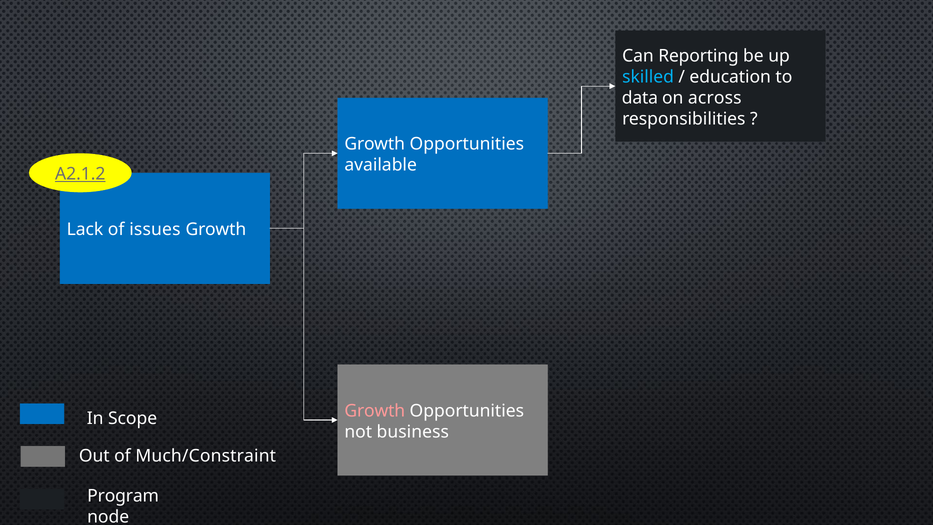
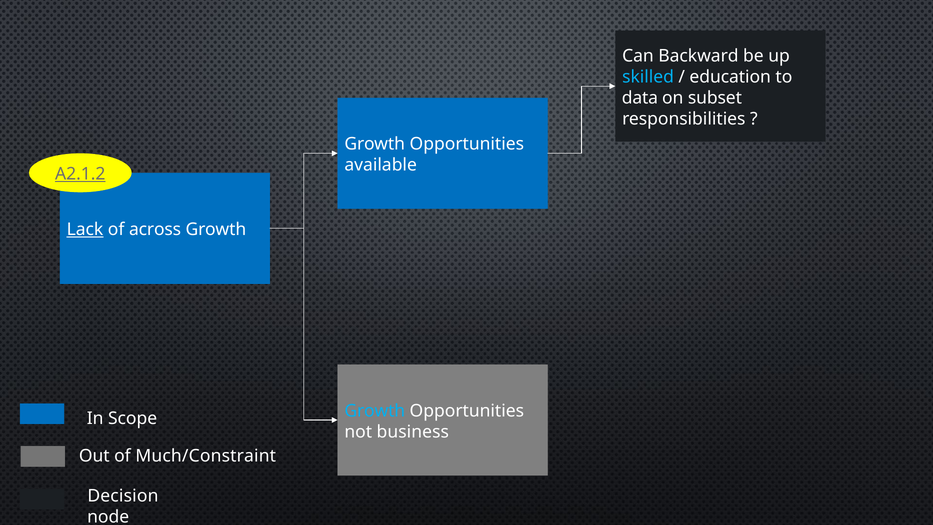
Reporting: Reporting -> Backward
across: across -> subset
Lack underline: none -> present
issues: issues -> across
Growth at (375, 411) colour: pink -> light blue
Program: Program -> Decision
